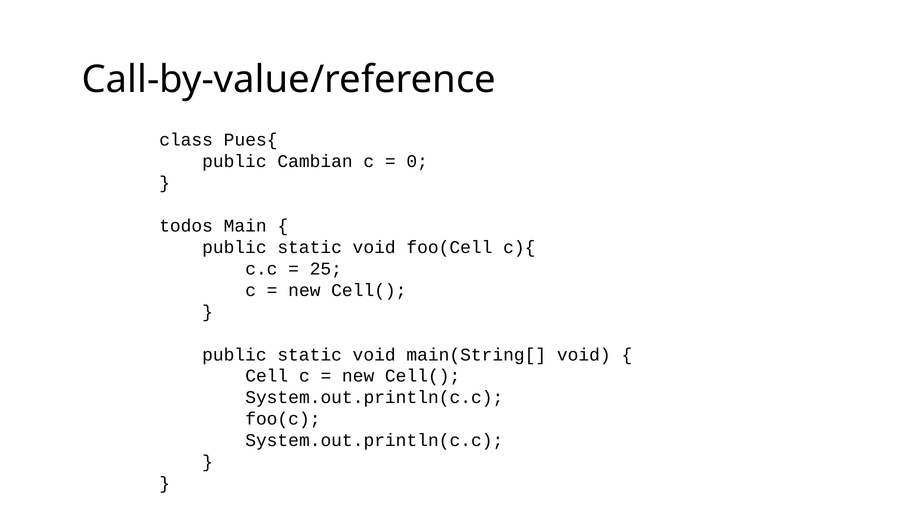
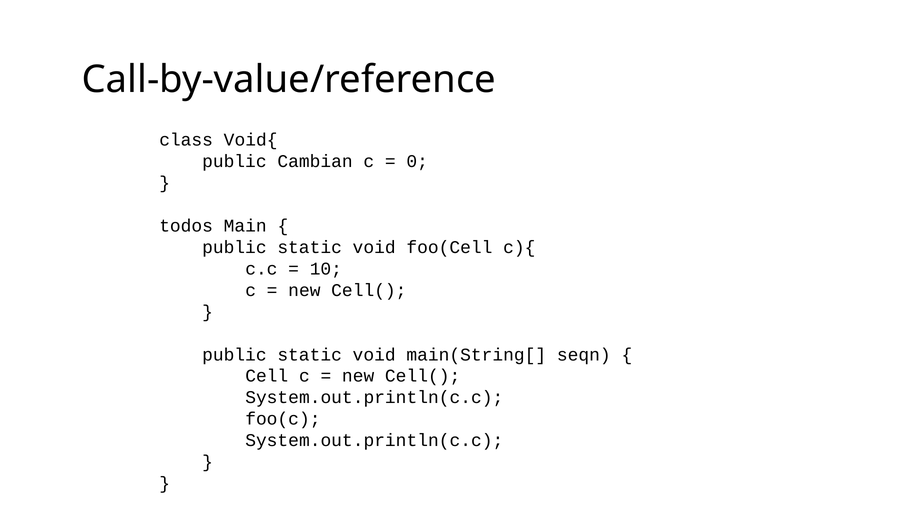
Pues{: Pues{ -> Void{
25: 25 -> 10
main(String[ void: void -> seqn
